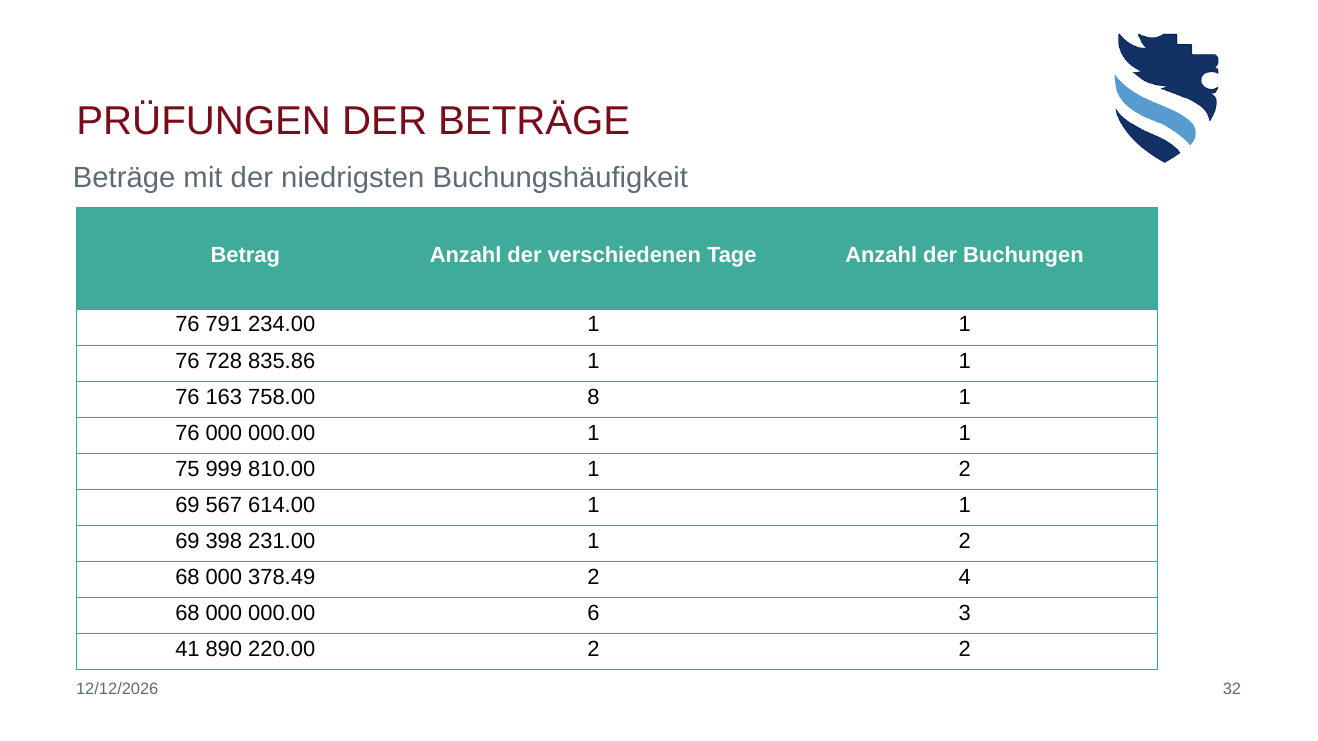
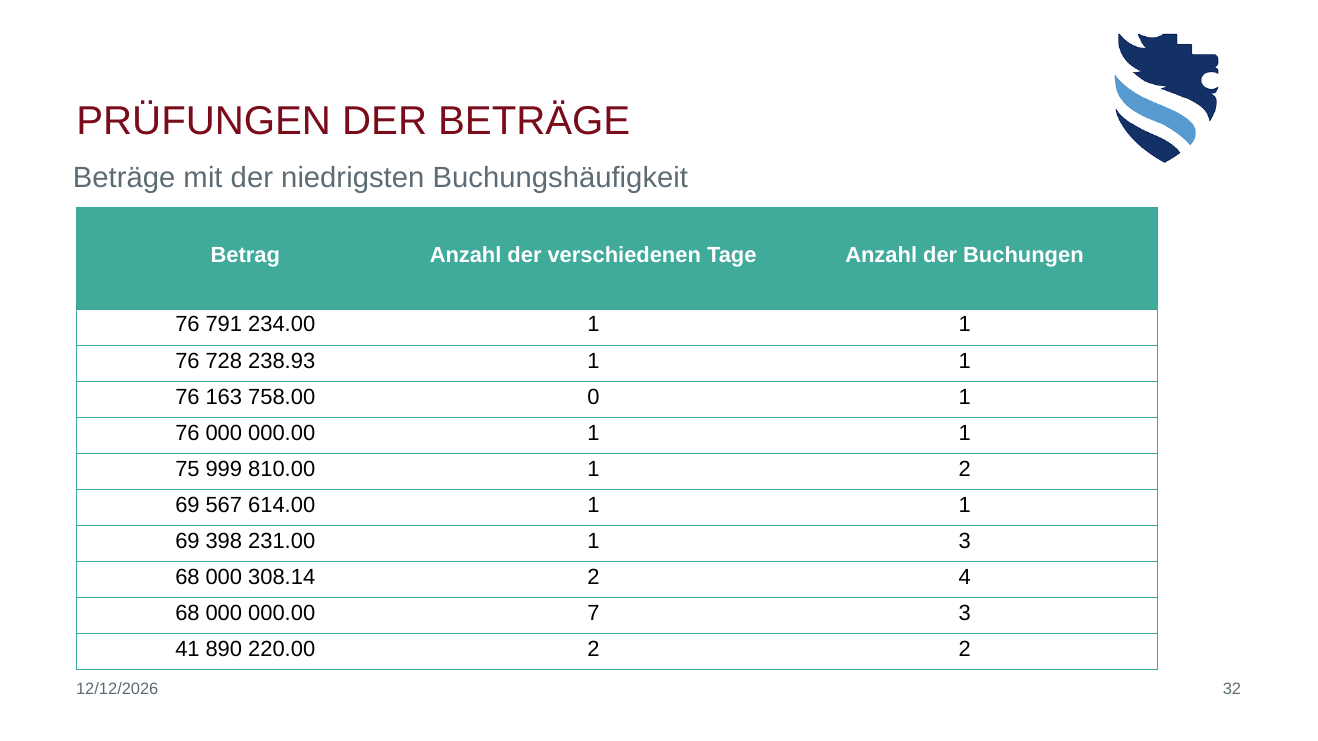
835.86: 835.86 -> 238.93
8: 8 -> 0
231.00 1 2: 2 -> 3
378.49: 378.49 -> 308.14
6: 6 -> 7
